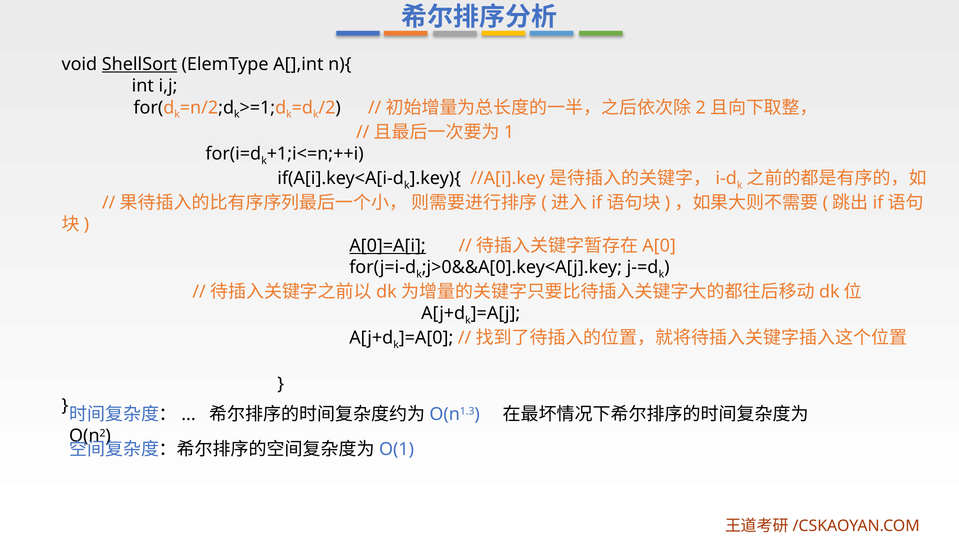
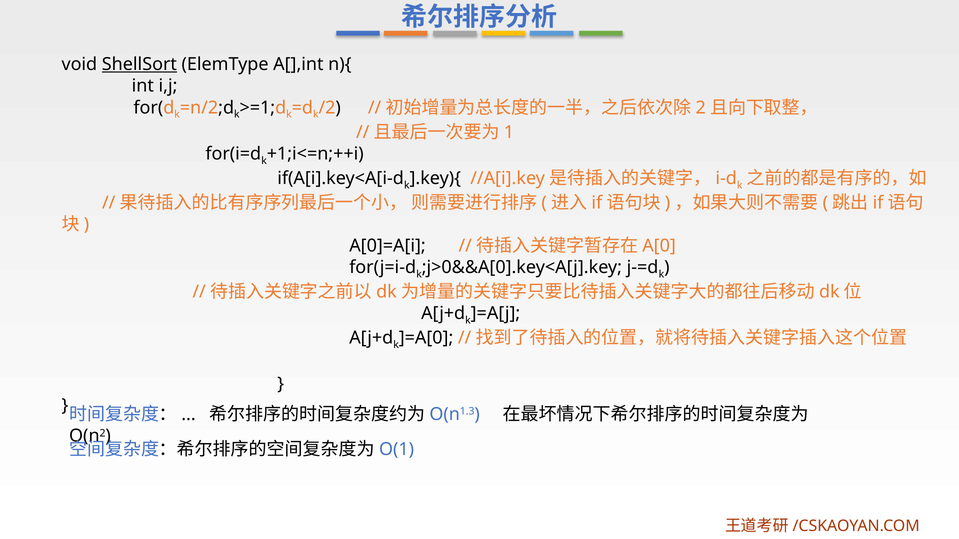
A[0]=A[i underline: present -> none
